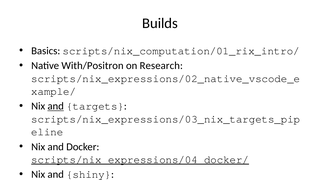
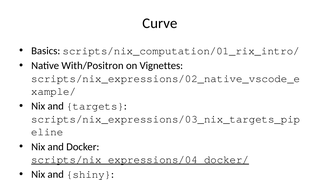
Builds: Builds -> Curve
Research: Research -> Vignettes
and at (56, 106) underline: present -> none
